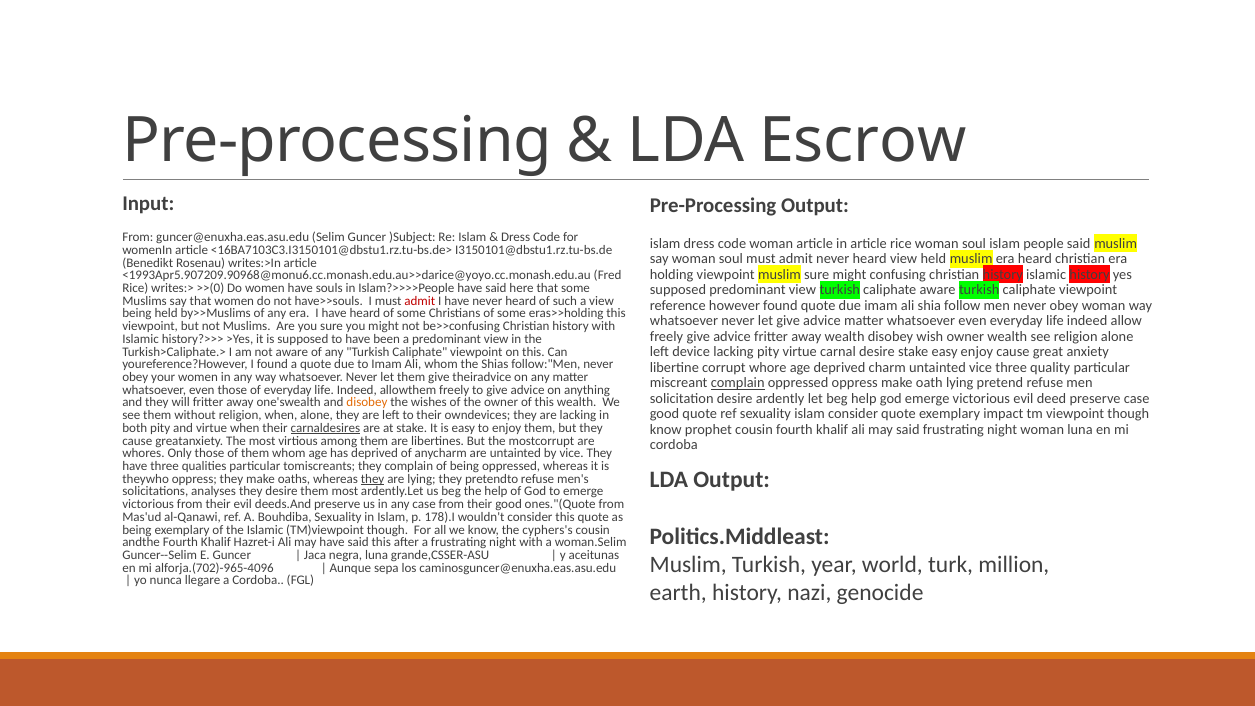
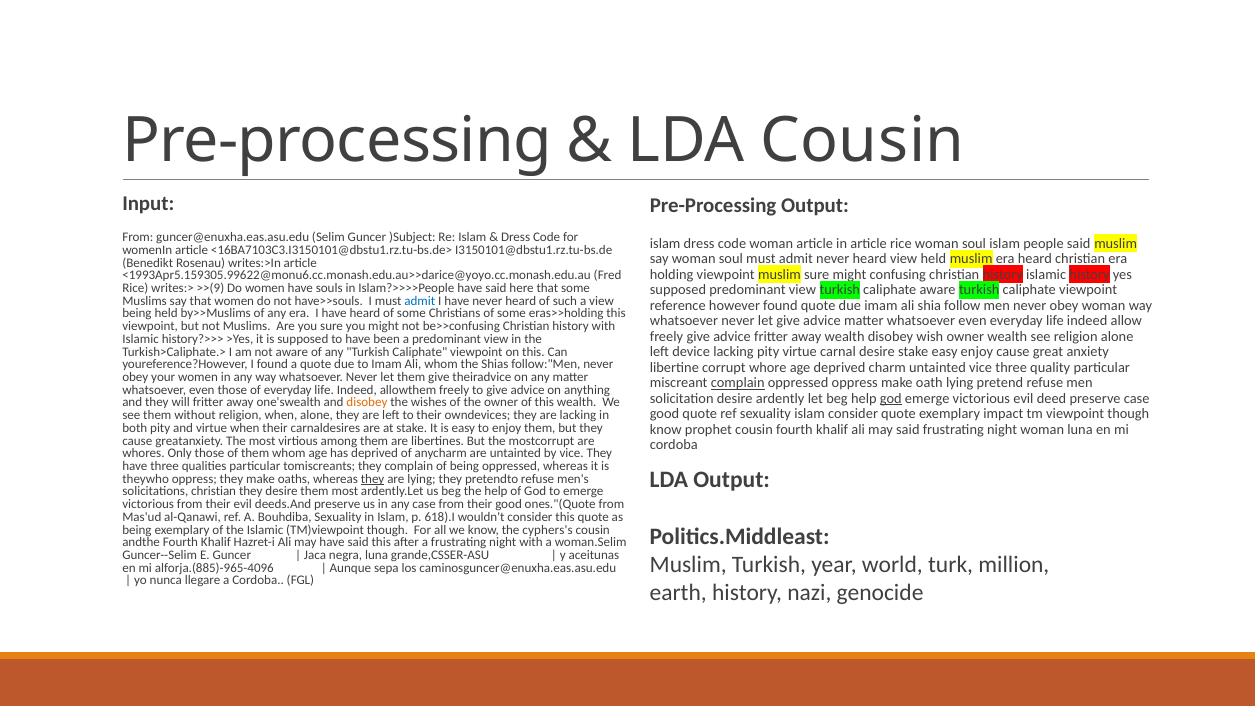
LDA Escrow: Escrow -> Cousin
<1993Apr5.907209.90968@monu6.cc.monash.edu.au>>darice@yoyo.cc.monash.edu.au: <1993Apr5.907209.90968@monu6.cc.monash.edu.au>>darice@yoyo.cc.monash.edu.au -> <1993Apr5.159305.99622@monu6.cc.monash.edu.au>>darice@yoyo.cc.monash.edu.au
>>(0: >>(0 -> >>(9
admit at (420, 301) colour: red -> blue
god at (891, 399) underline: none -> present
carnaldesires underline: present -> none
solicitations analyses: analyses -> christian
178).I: 178).I -> 618).I
alforja.(702)-965-4096: alforja.(702)-965-4096 -> alforja.(885)-965-4096
